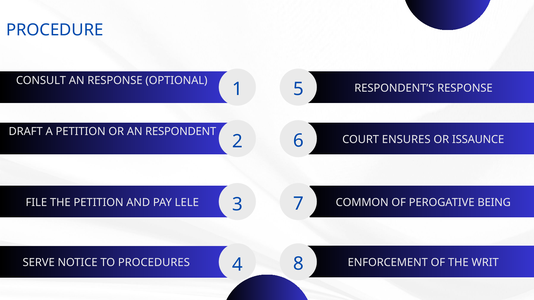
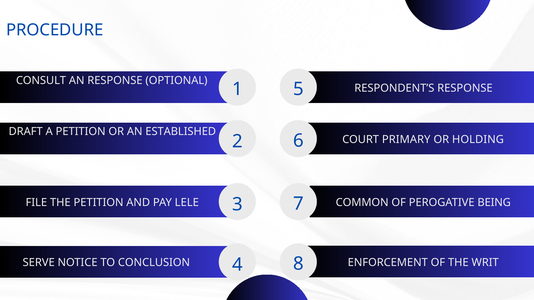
RESPONDENT: RESPONDENT -> ESTABLISHED
ENSURES: ENSURES -> PRIMARY
ISSAUNCE: ISSAUNCE -> HOLDING
PROCEDURES: PROCEDURES -> CONCLUSION
